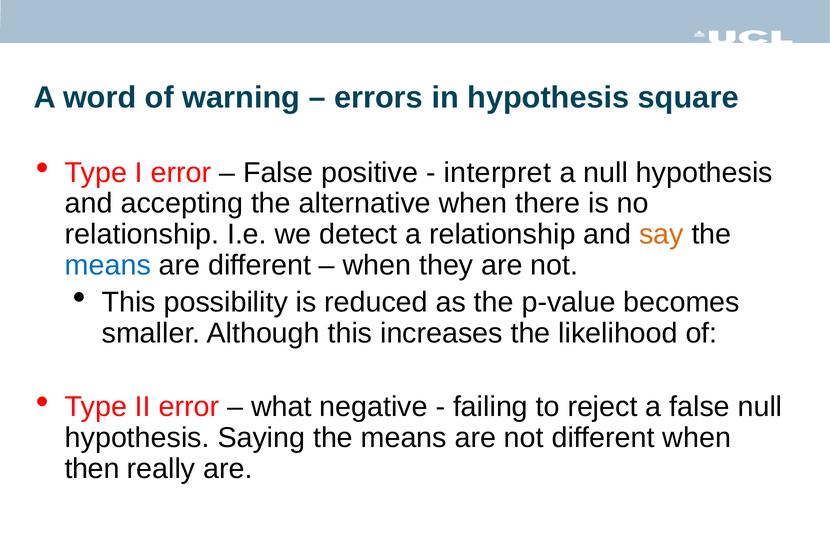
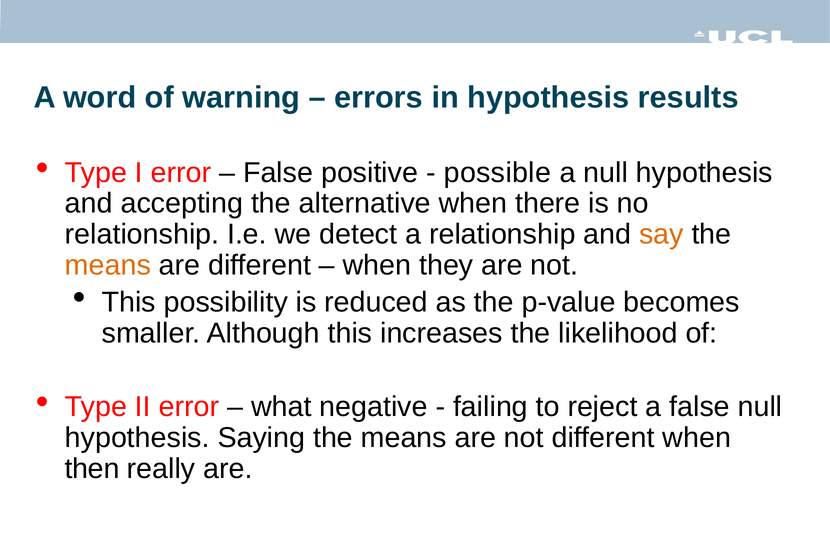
square: square -> results
interpret: interpret -> possible
means at (108, 266) colour: blue -> orange
